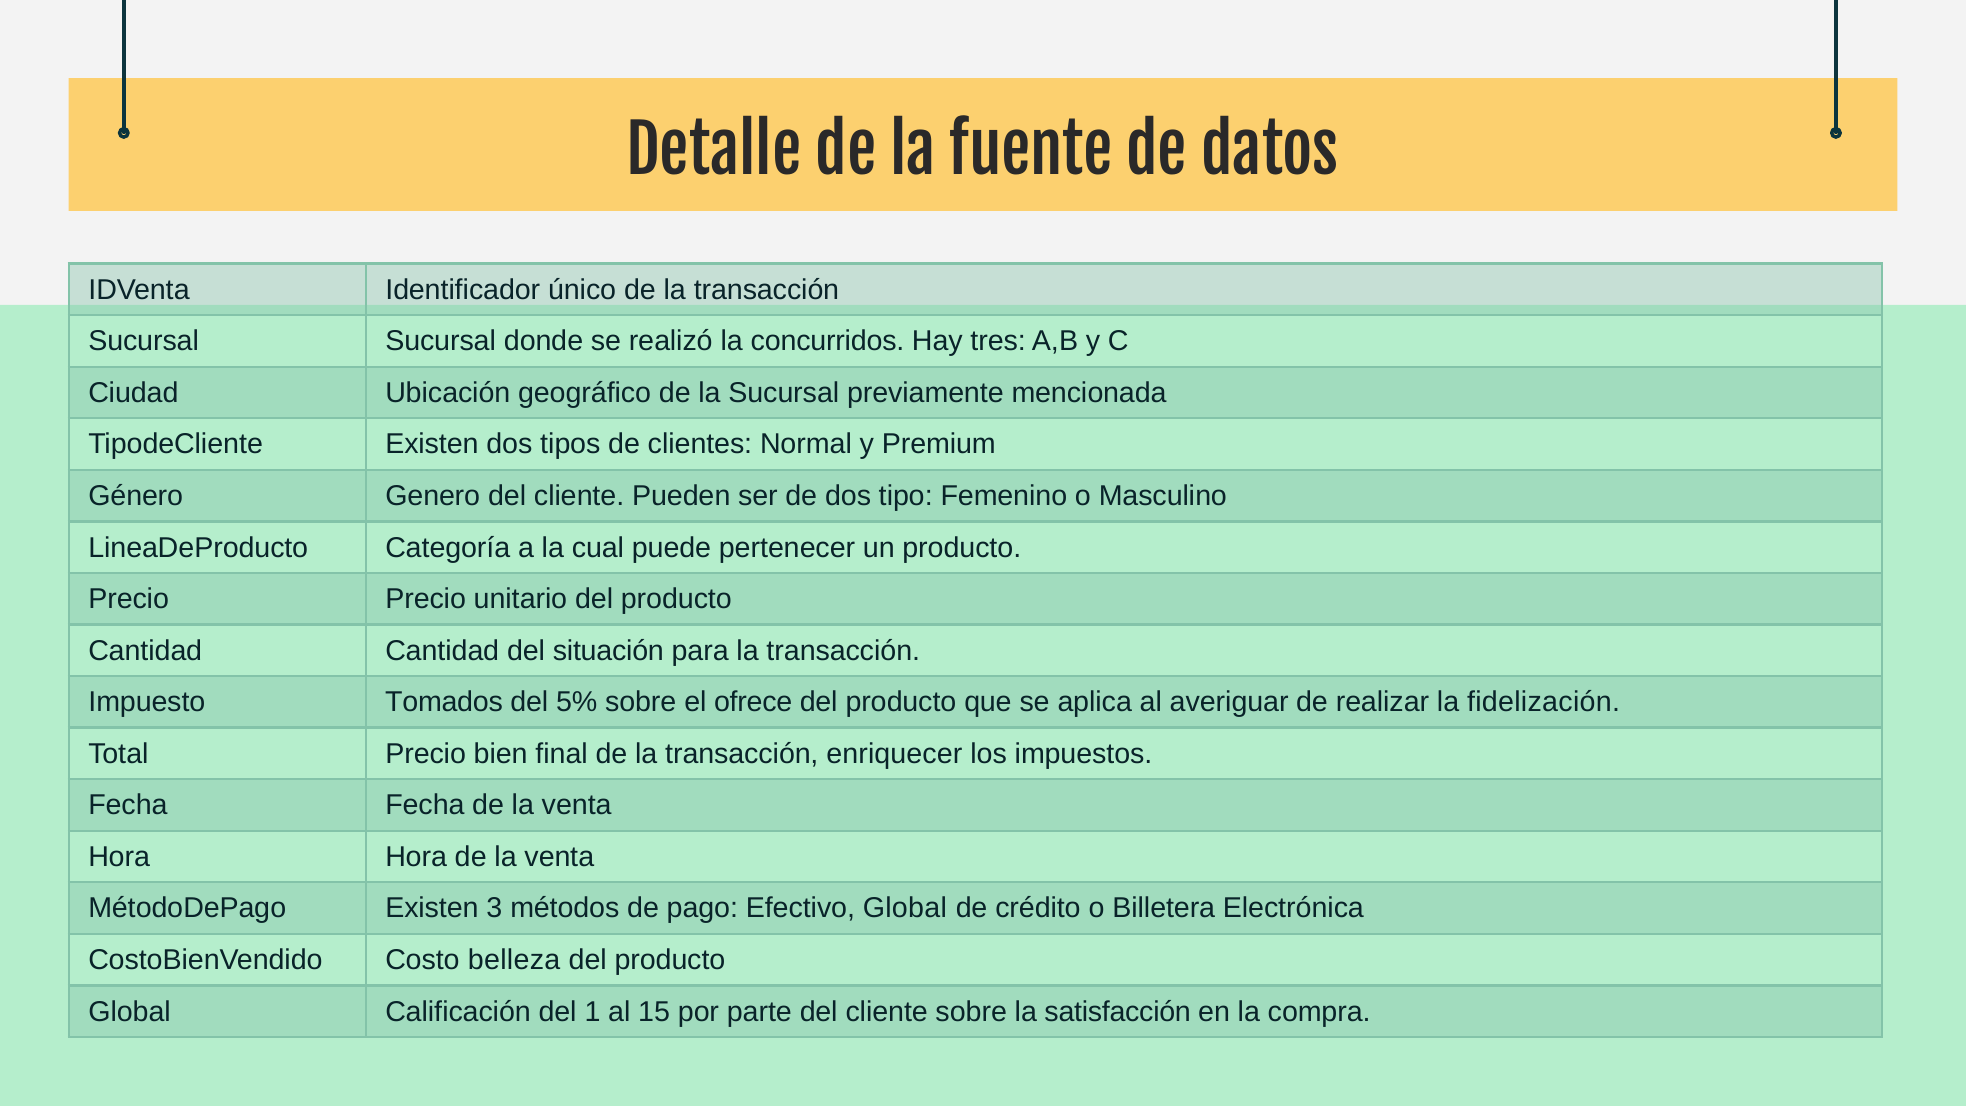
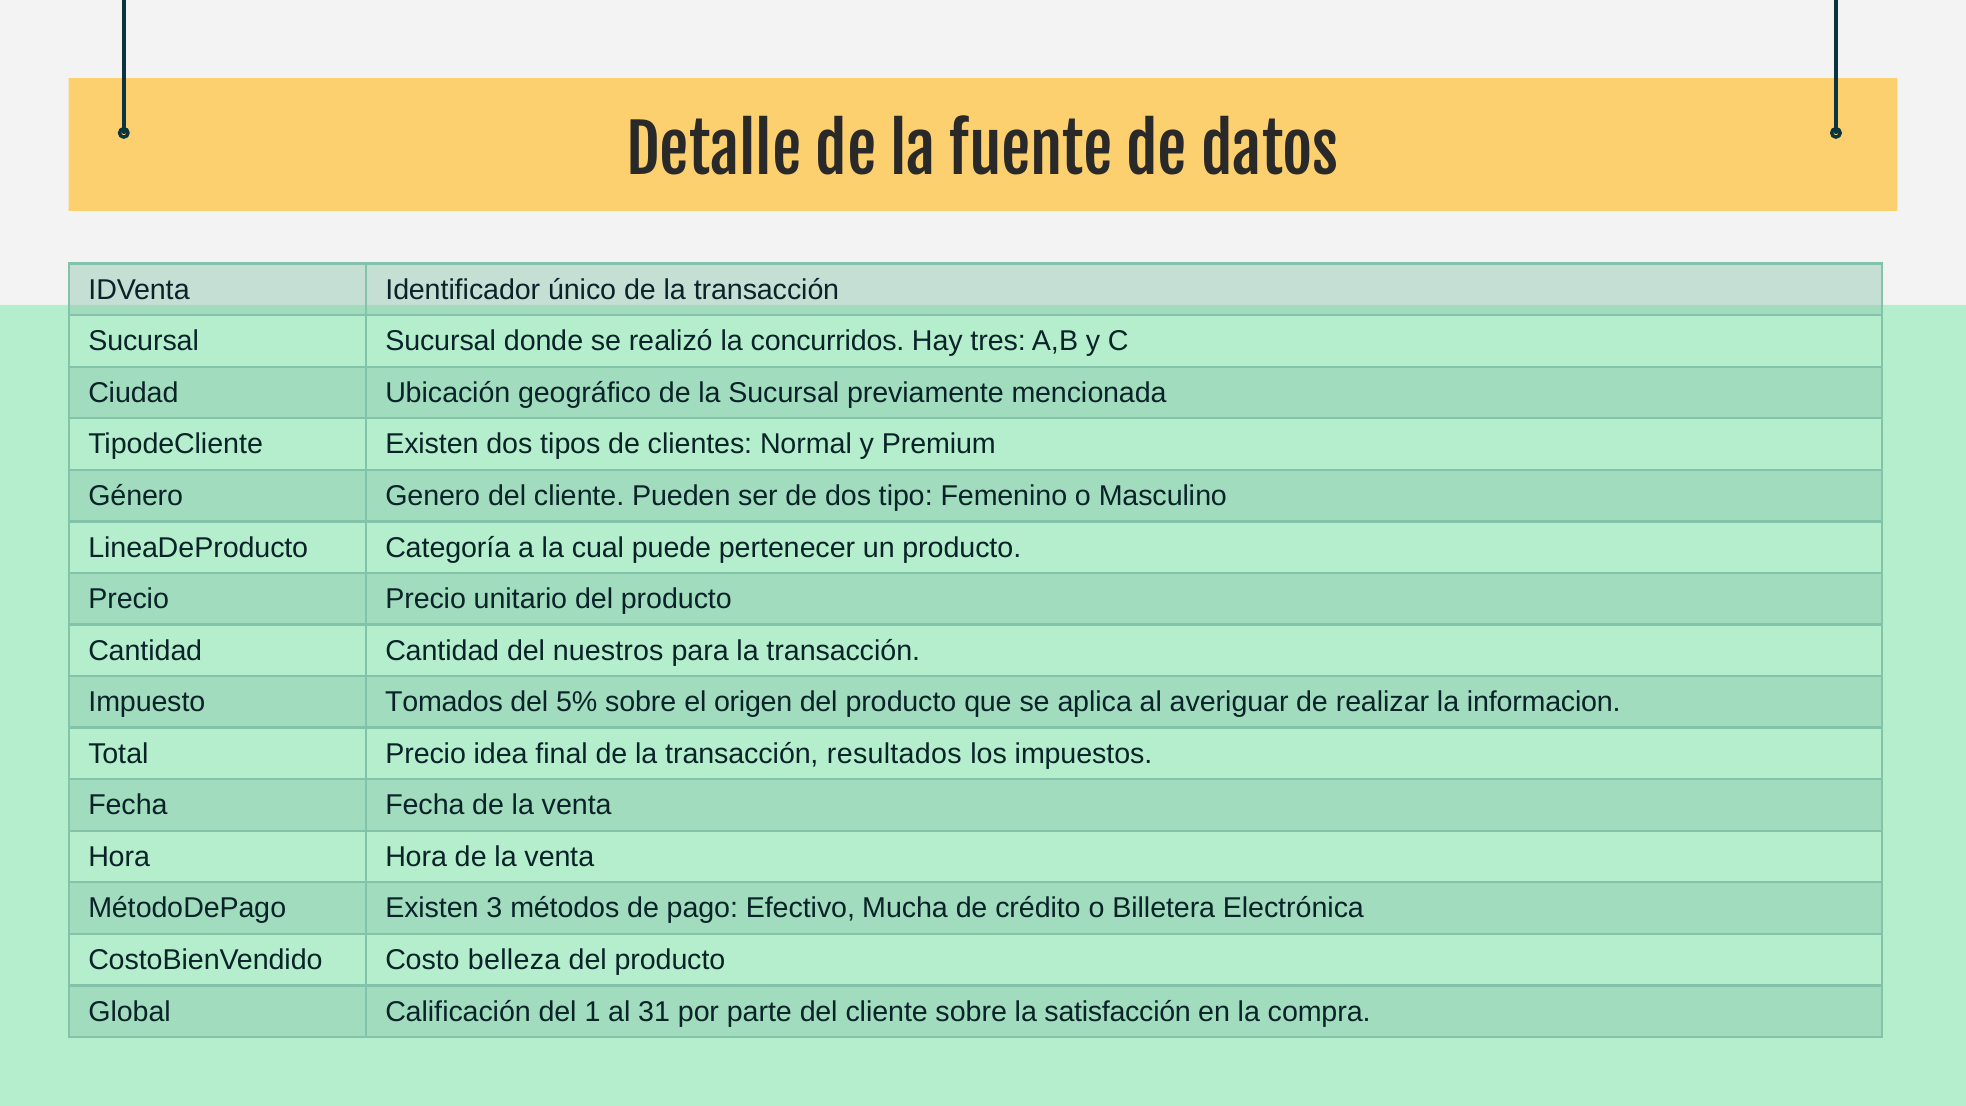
situación: situación -> nuestros
ofrece: ofrece -> origen
fidelización: fidelización -> informacion
bien: bien -> idea
enriquecer: enriquecer -> resultados
Efectivo Global: Global -> Mucha
15: 15 -> 31
